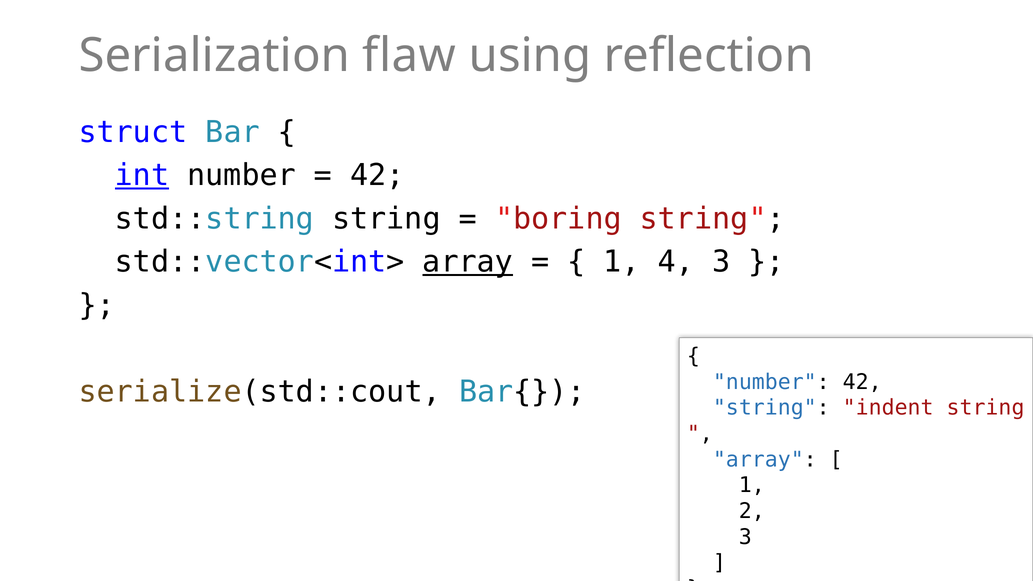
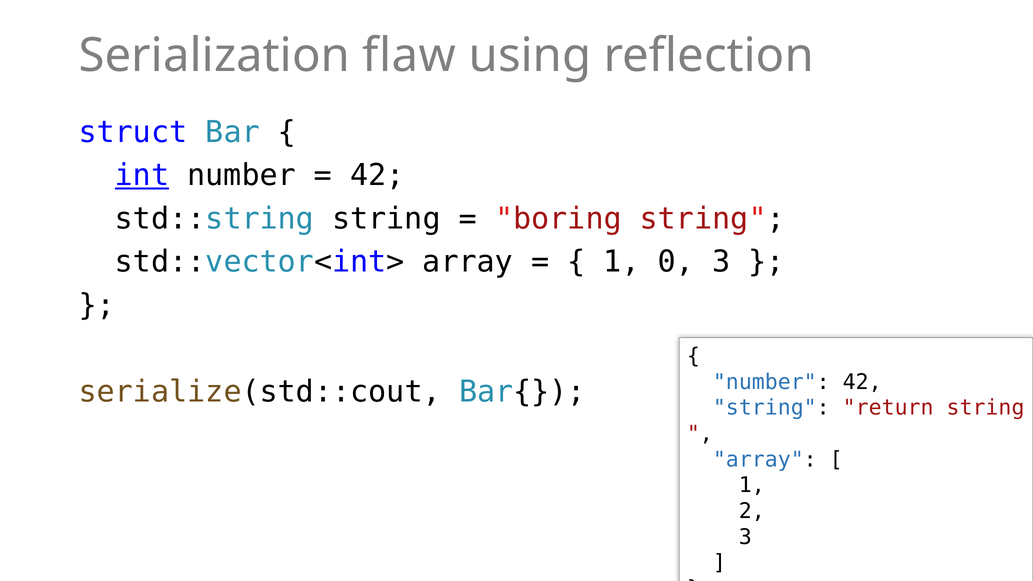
array at (468, 262) underline: present -> none
4: 4 -> 0
indent: indent -> return
